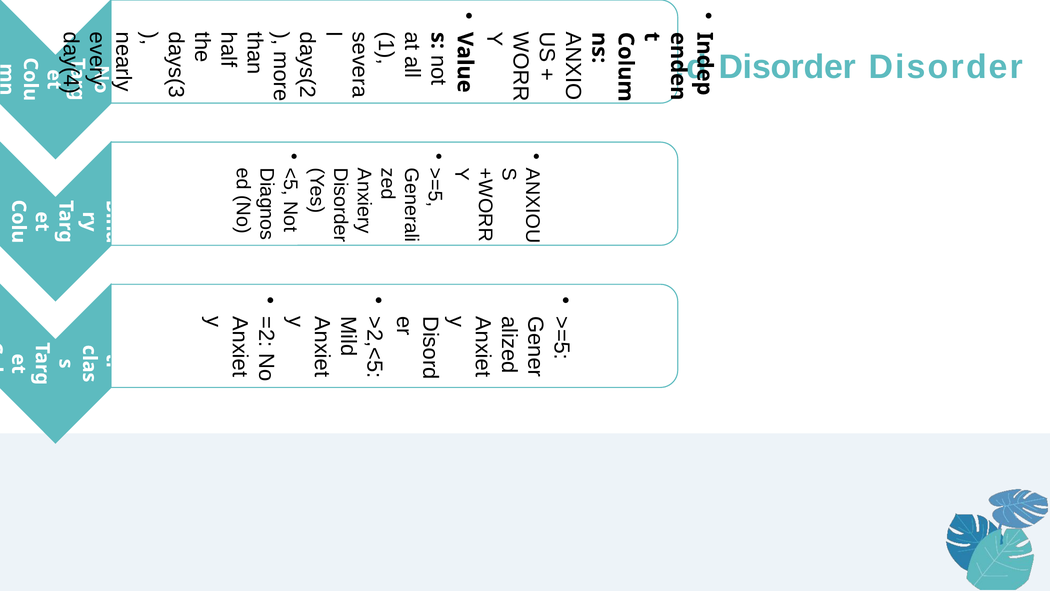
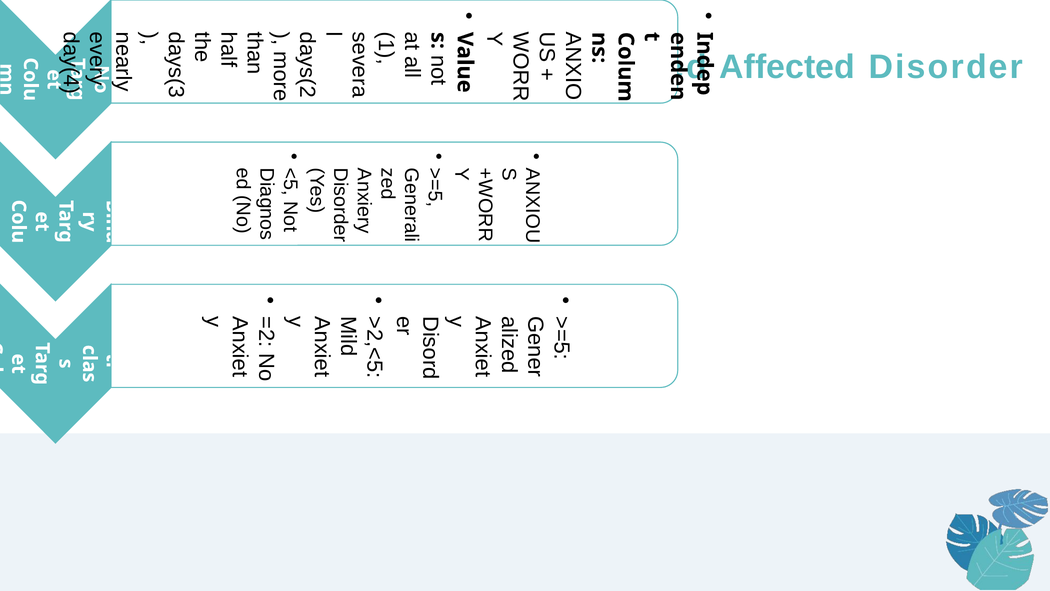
Disorder at (787, 67): Disorder -> Affected
